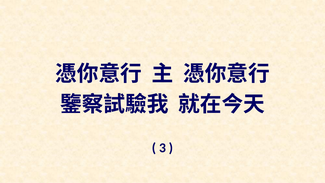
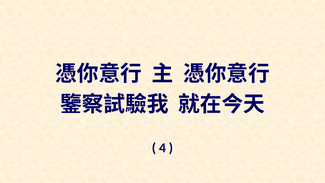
3: 3 -> 4
